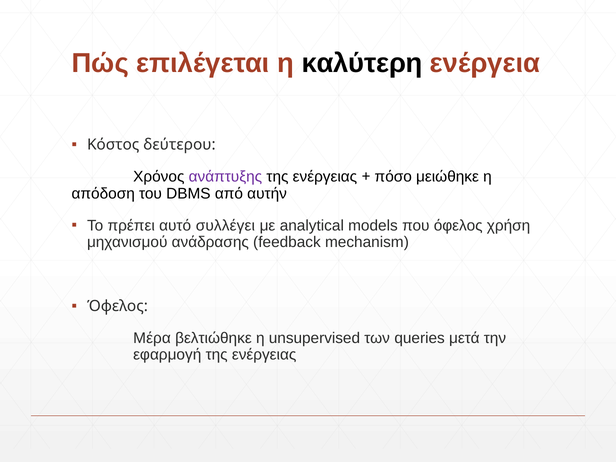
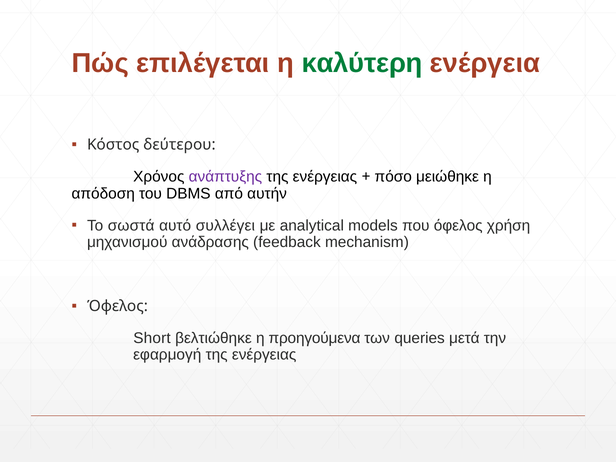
καλύτερη colour: black -> green
πρέπει: πρέπει -> σωστά
Μέρα: Μέρα -> Short
unsupervised: unsupervised -> προηγούμενα
